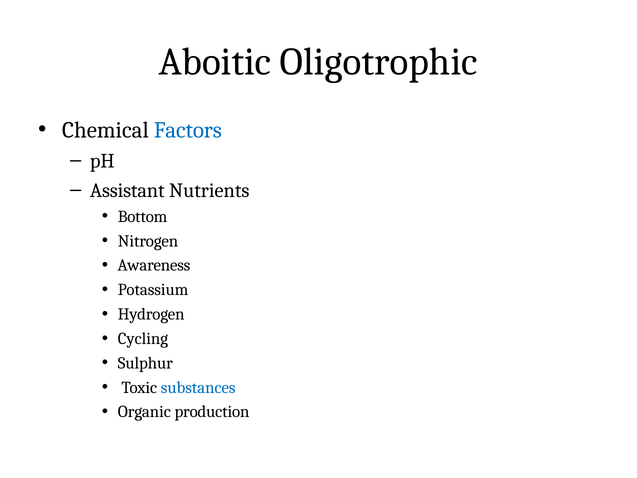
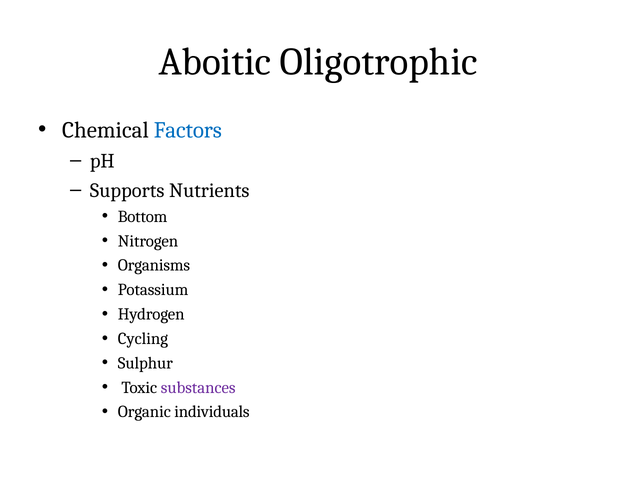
Assistant: Assistant -> Supports
Awareness: Awareness -> Organisms
substances colour: blue -> purple
production: production -> individuals
